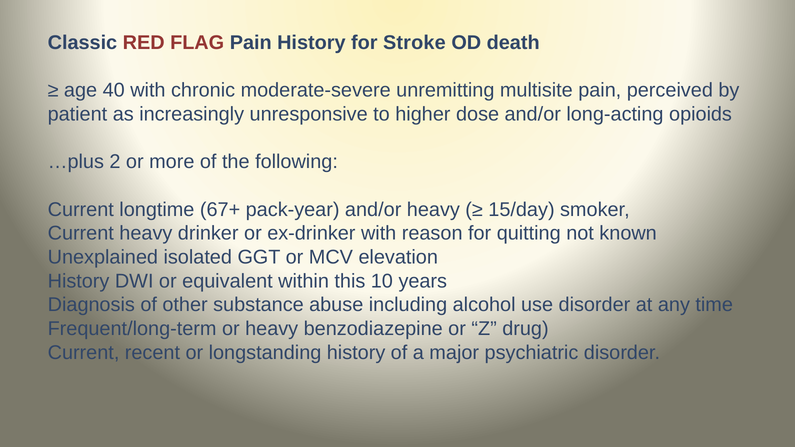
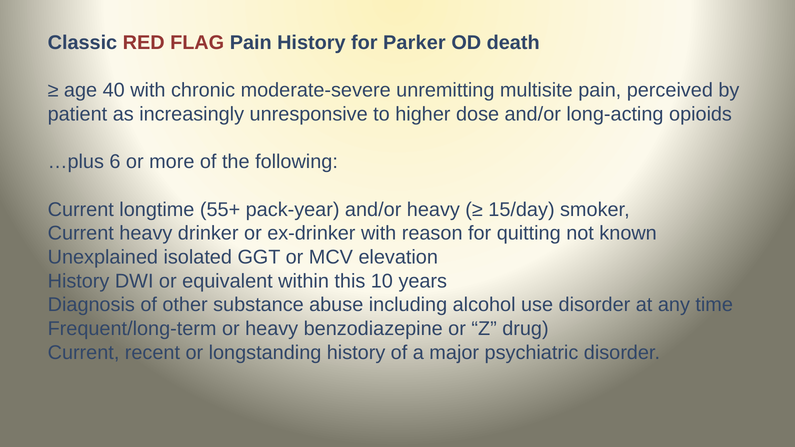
Stroke: Stroke -> Parker
2: 2 -> 6
67+: 67+ -> 55+
